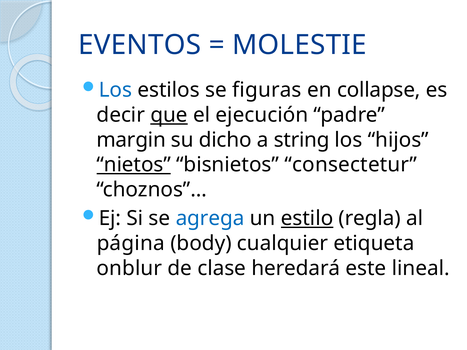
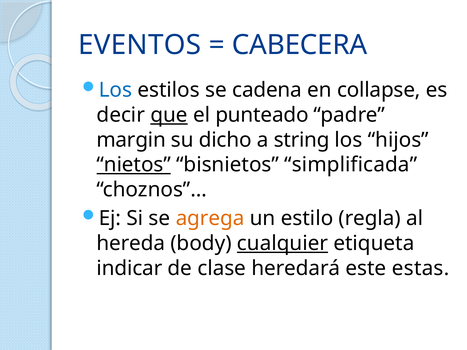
MOLESTIE: MOLESTIE -> CABECERA
figuras: figuras -> cadena
ejecución: ejecución -> punteado
consectetur: consectetur -> simplificada
agrega colour: blue -> orange
estilo underline: present -> none
página: página -> hereda
cualquier underline: none -> present
onblur: onblur -> indicar
lineal: lineal -> estas
